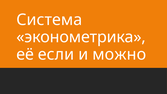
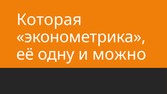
Система: Система -> Которая
если: если -> одну
